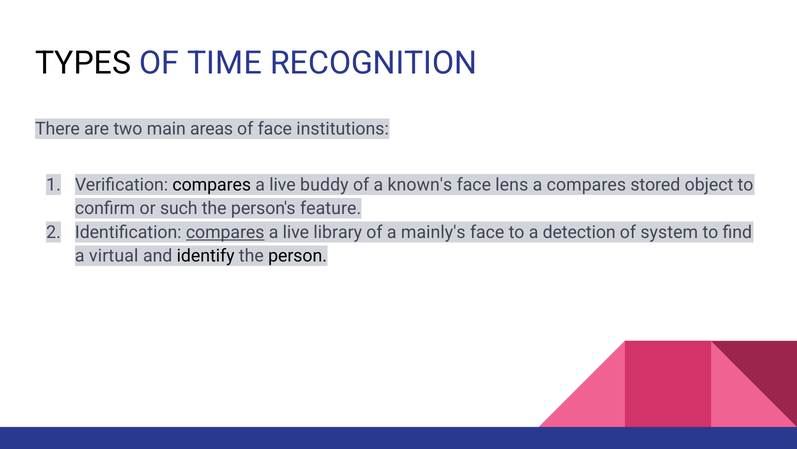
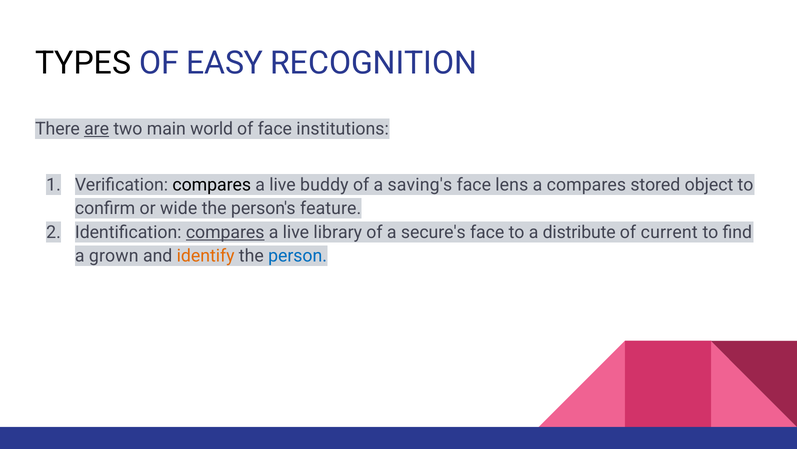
TIME: TIME -> EASY
are underline: none -> present
areas: areas -> world
known's: known's -> saving's
such: such -> wide
mainly's: mainly's -> secure's
detection: detection -> distribute
system: system -> current
virtual: virtual -> grown
identify colour: black -> orange
person colour: black -> blue
